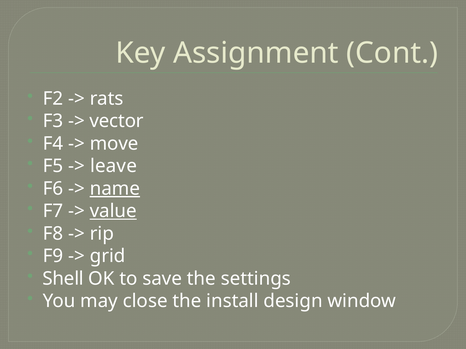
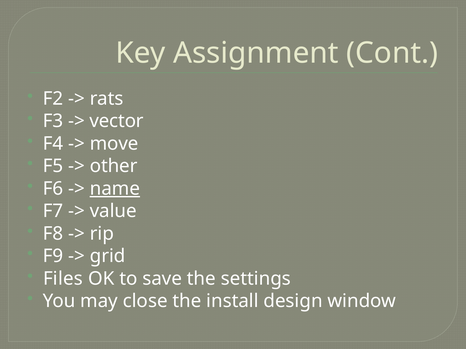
leave: leave -> other
value underline: present -> none
Shell: Shell -> Files
